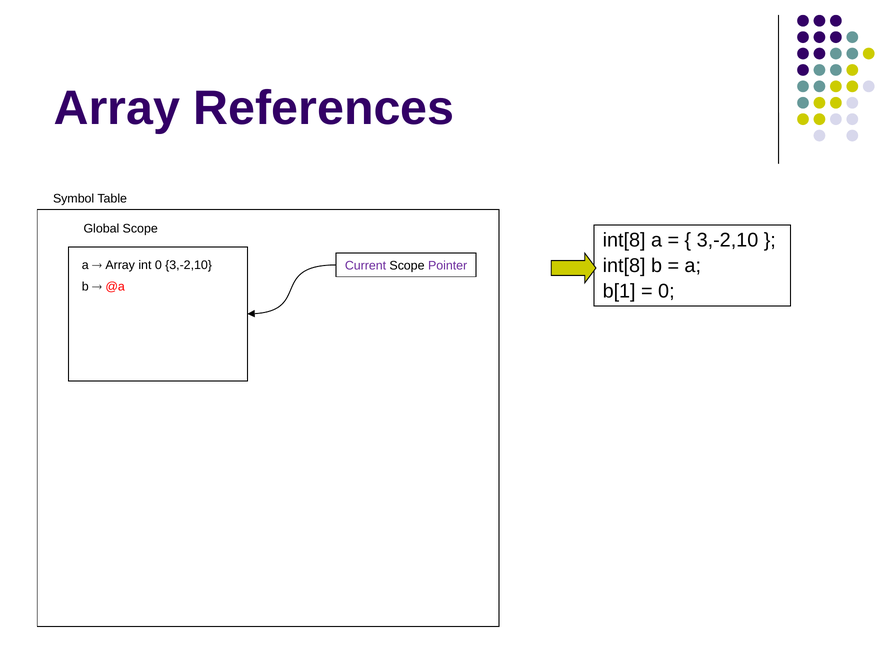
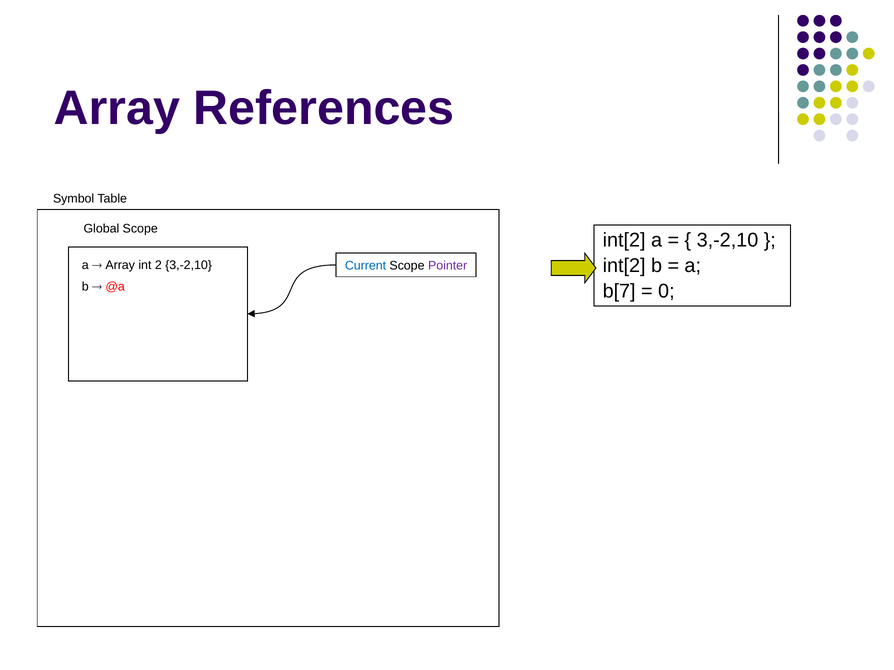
int[8 at (624, 240): int[8 -> int[2
int[8 at (624, 266): int[8 -> int[2
int 0: 0 -> 2
Current colour: purple -> blue
b[1: b[1 -> b[7
